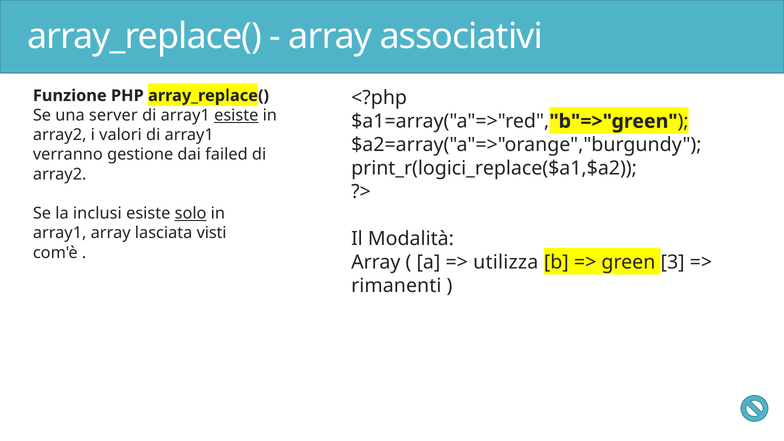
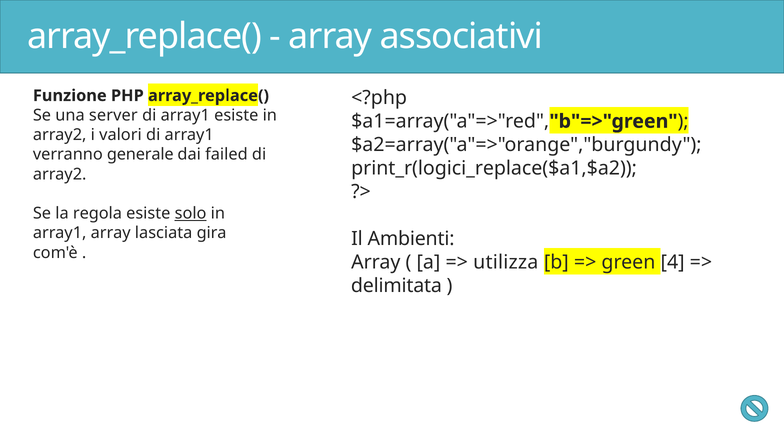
esiste at (236, 115) underline: present -> none
gestione: gestione -> generale
inclusi: inclusi -> regola
visti: visti -> gira
Modalità: Modalità -> Ambienti
3: 3 -> 4
rimanenti: rimanenti -> delimitata
